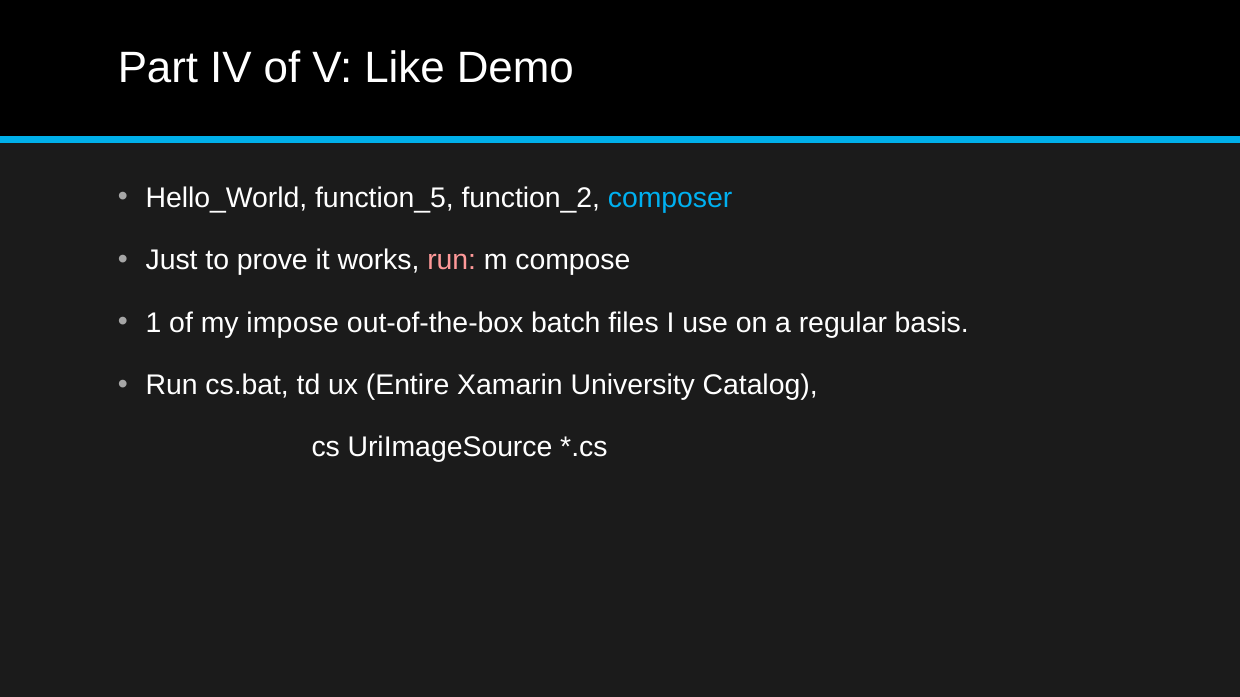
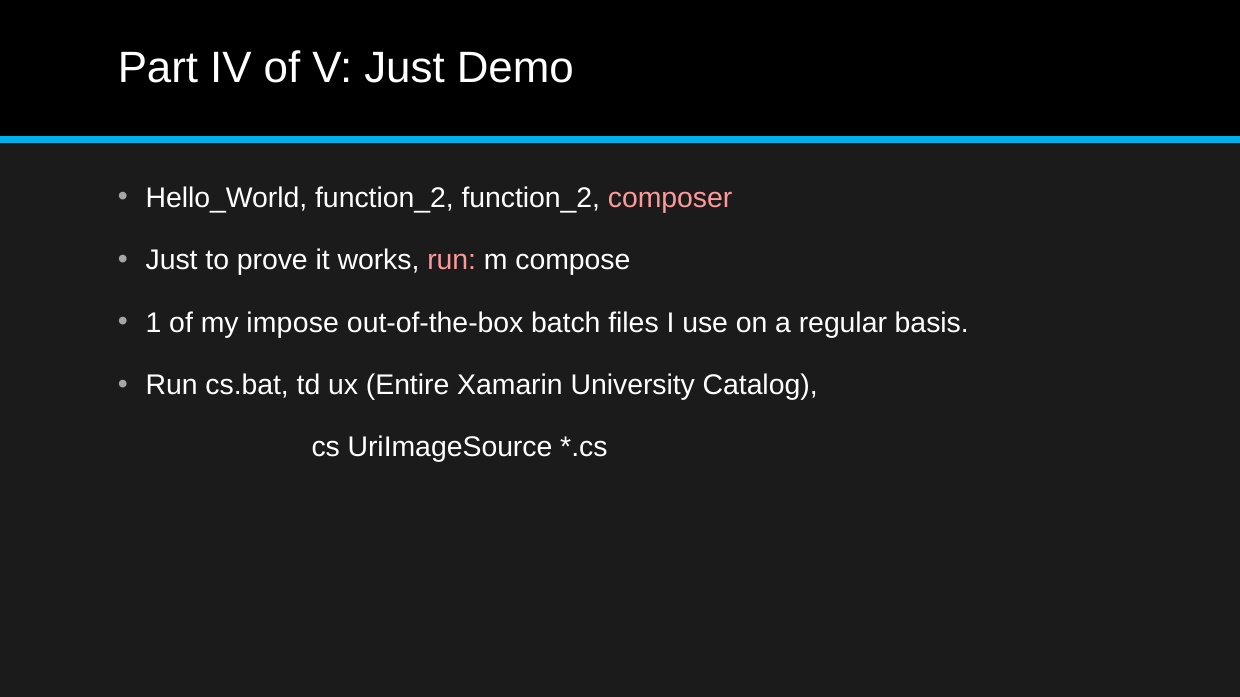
V Like: Like -> Just
Hello_World function_5: function_5 -> function_2
composer colour: light blue -> pink
